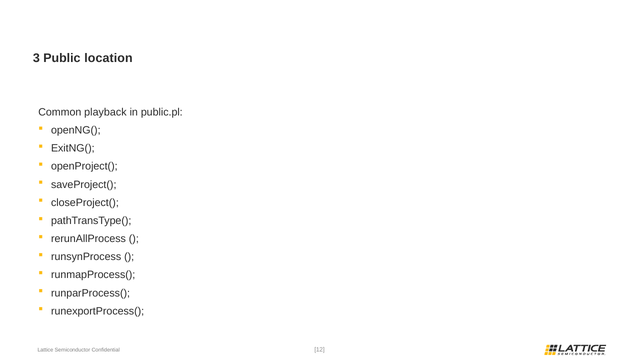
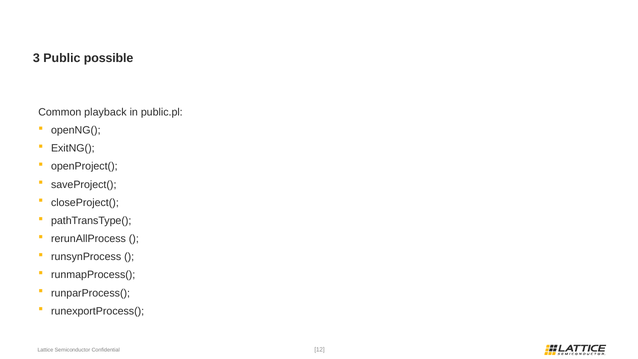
location: location -> possible
